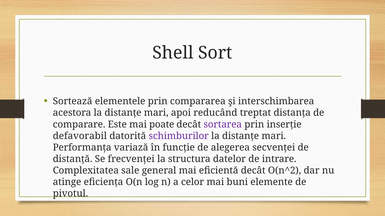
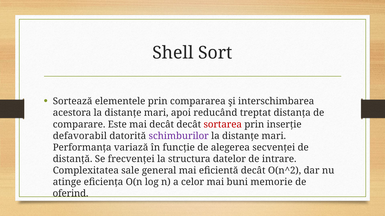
mai poate: poate -> decât
sortarea colour: purple -> red
elemente: elemente -> memorie
pivotul: pivotul -> oferind
